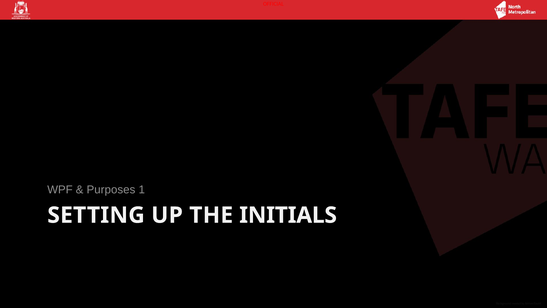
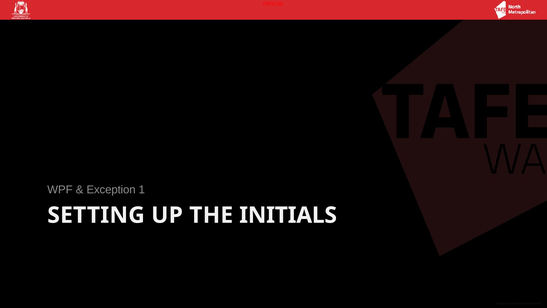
Purposes: Purposes -> Exception
